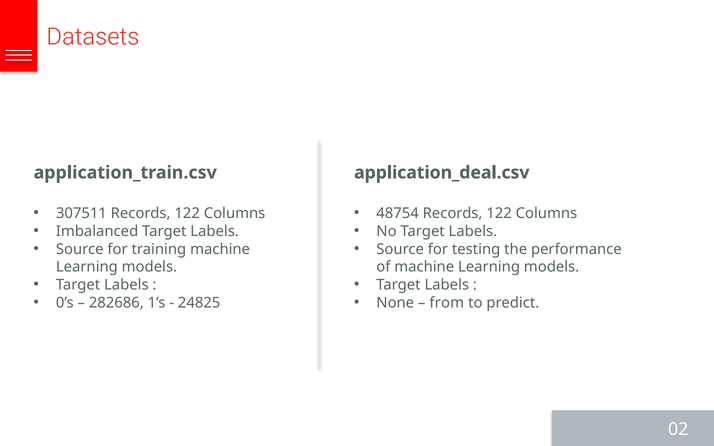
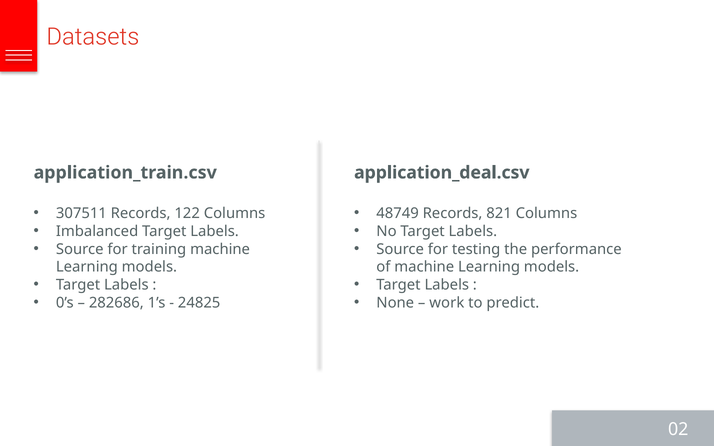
48754: 48754 -> 48749
122 at (499, 214): 122 -> 821
from: from -> work
